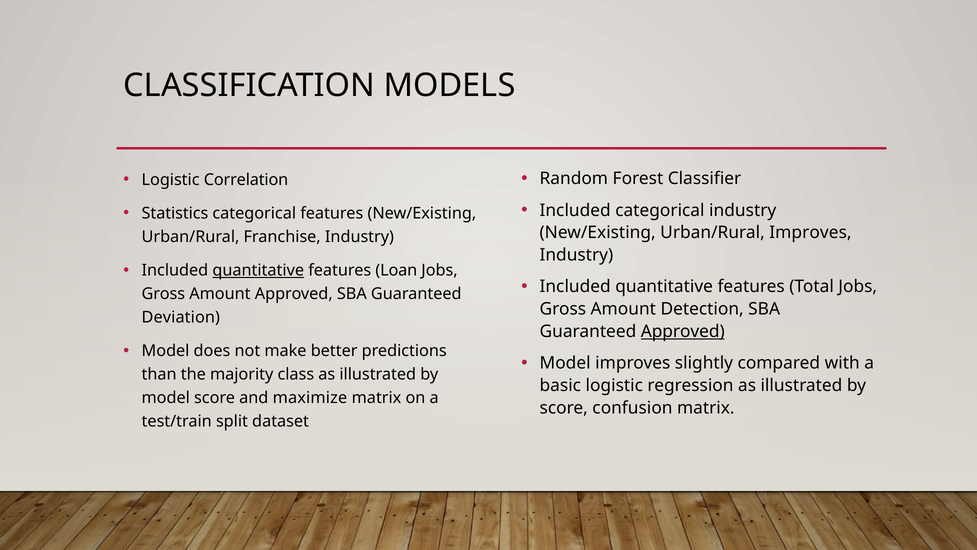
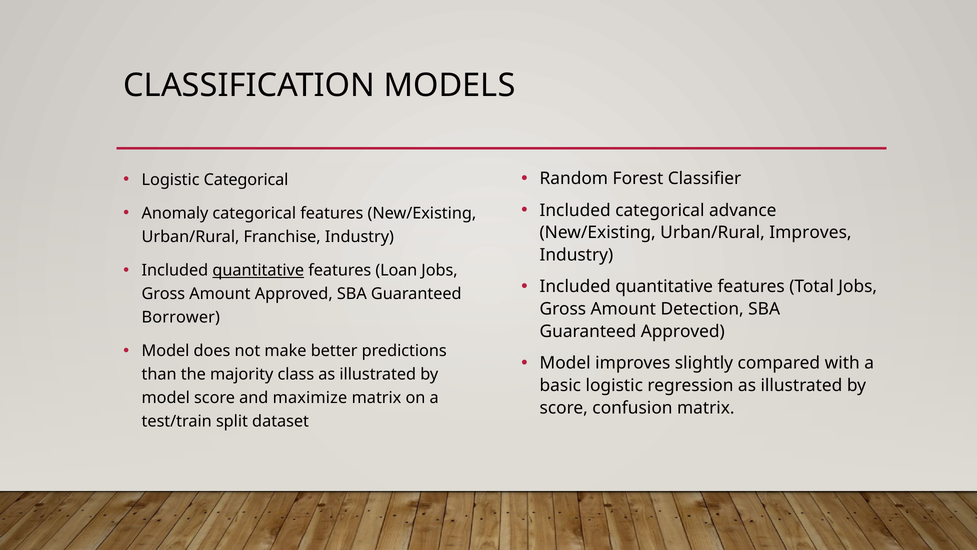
Logistic Correlation: Correlation -> Categorical
categorical industry: industry -> advance
Statistics: Statistics -> Anomaly
Deviation: Deviation -> Borrower
Approved at (683, 331) underline: present -> none
